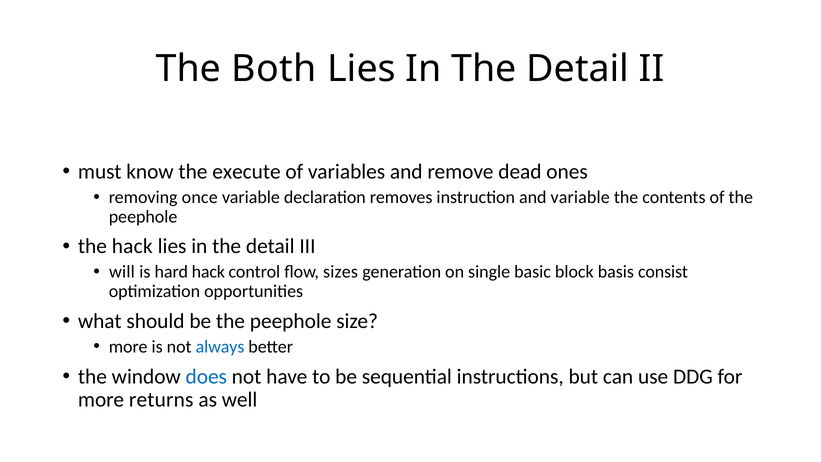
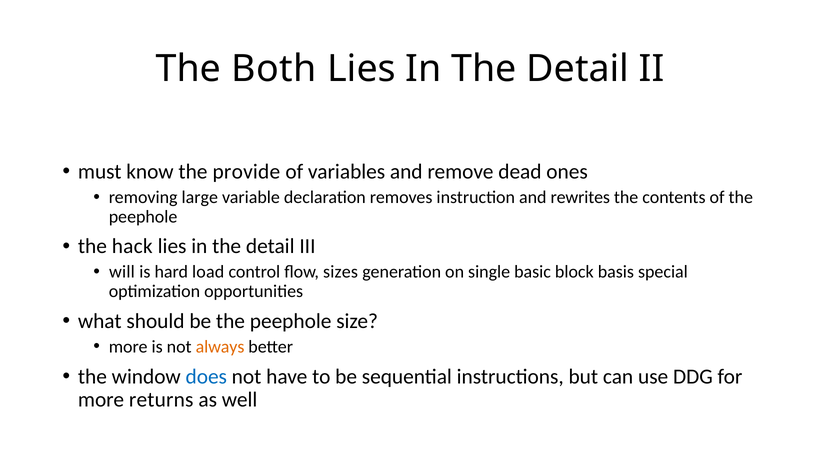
execute: execute -> provide
once: once -> large
and variable: variable -> rewrites
hard hack: hack -> load
consist: consist -> special
always colour: blue -> orange
